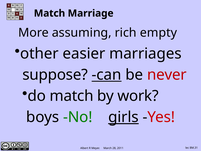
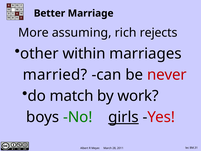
Match at (49, 13): Match -> Better
empty: empty -> rejects
easier: easier -> within
can underline: present -> none
suppose: suppose -> married
